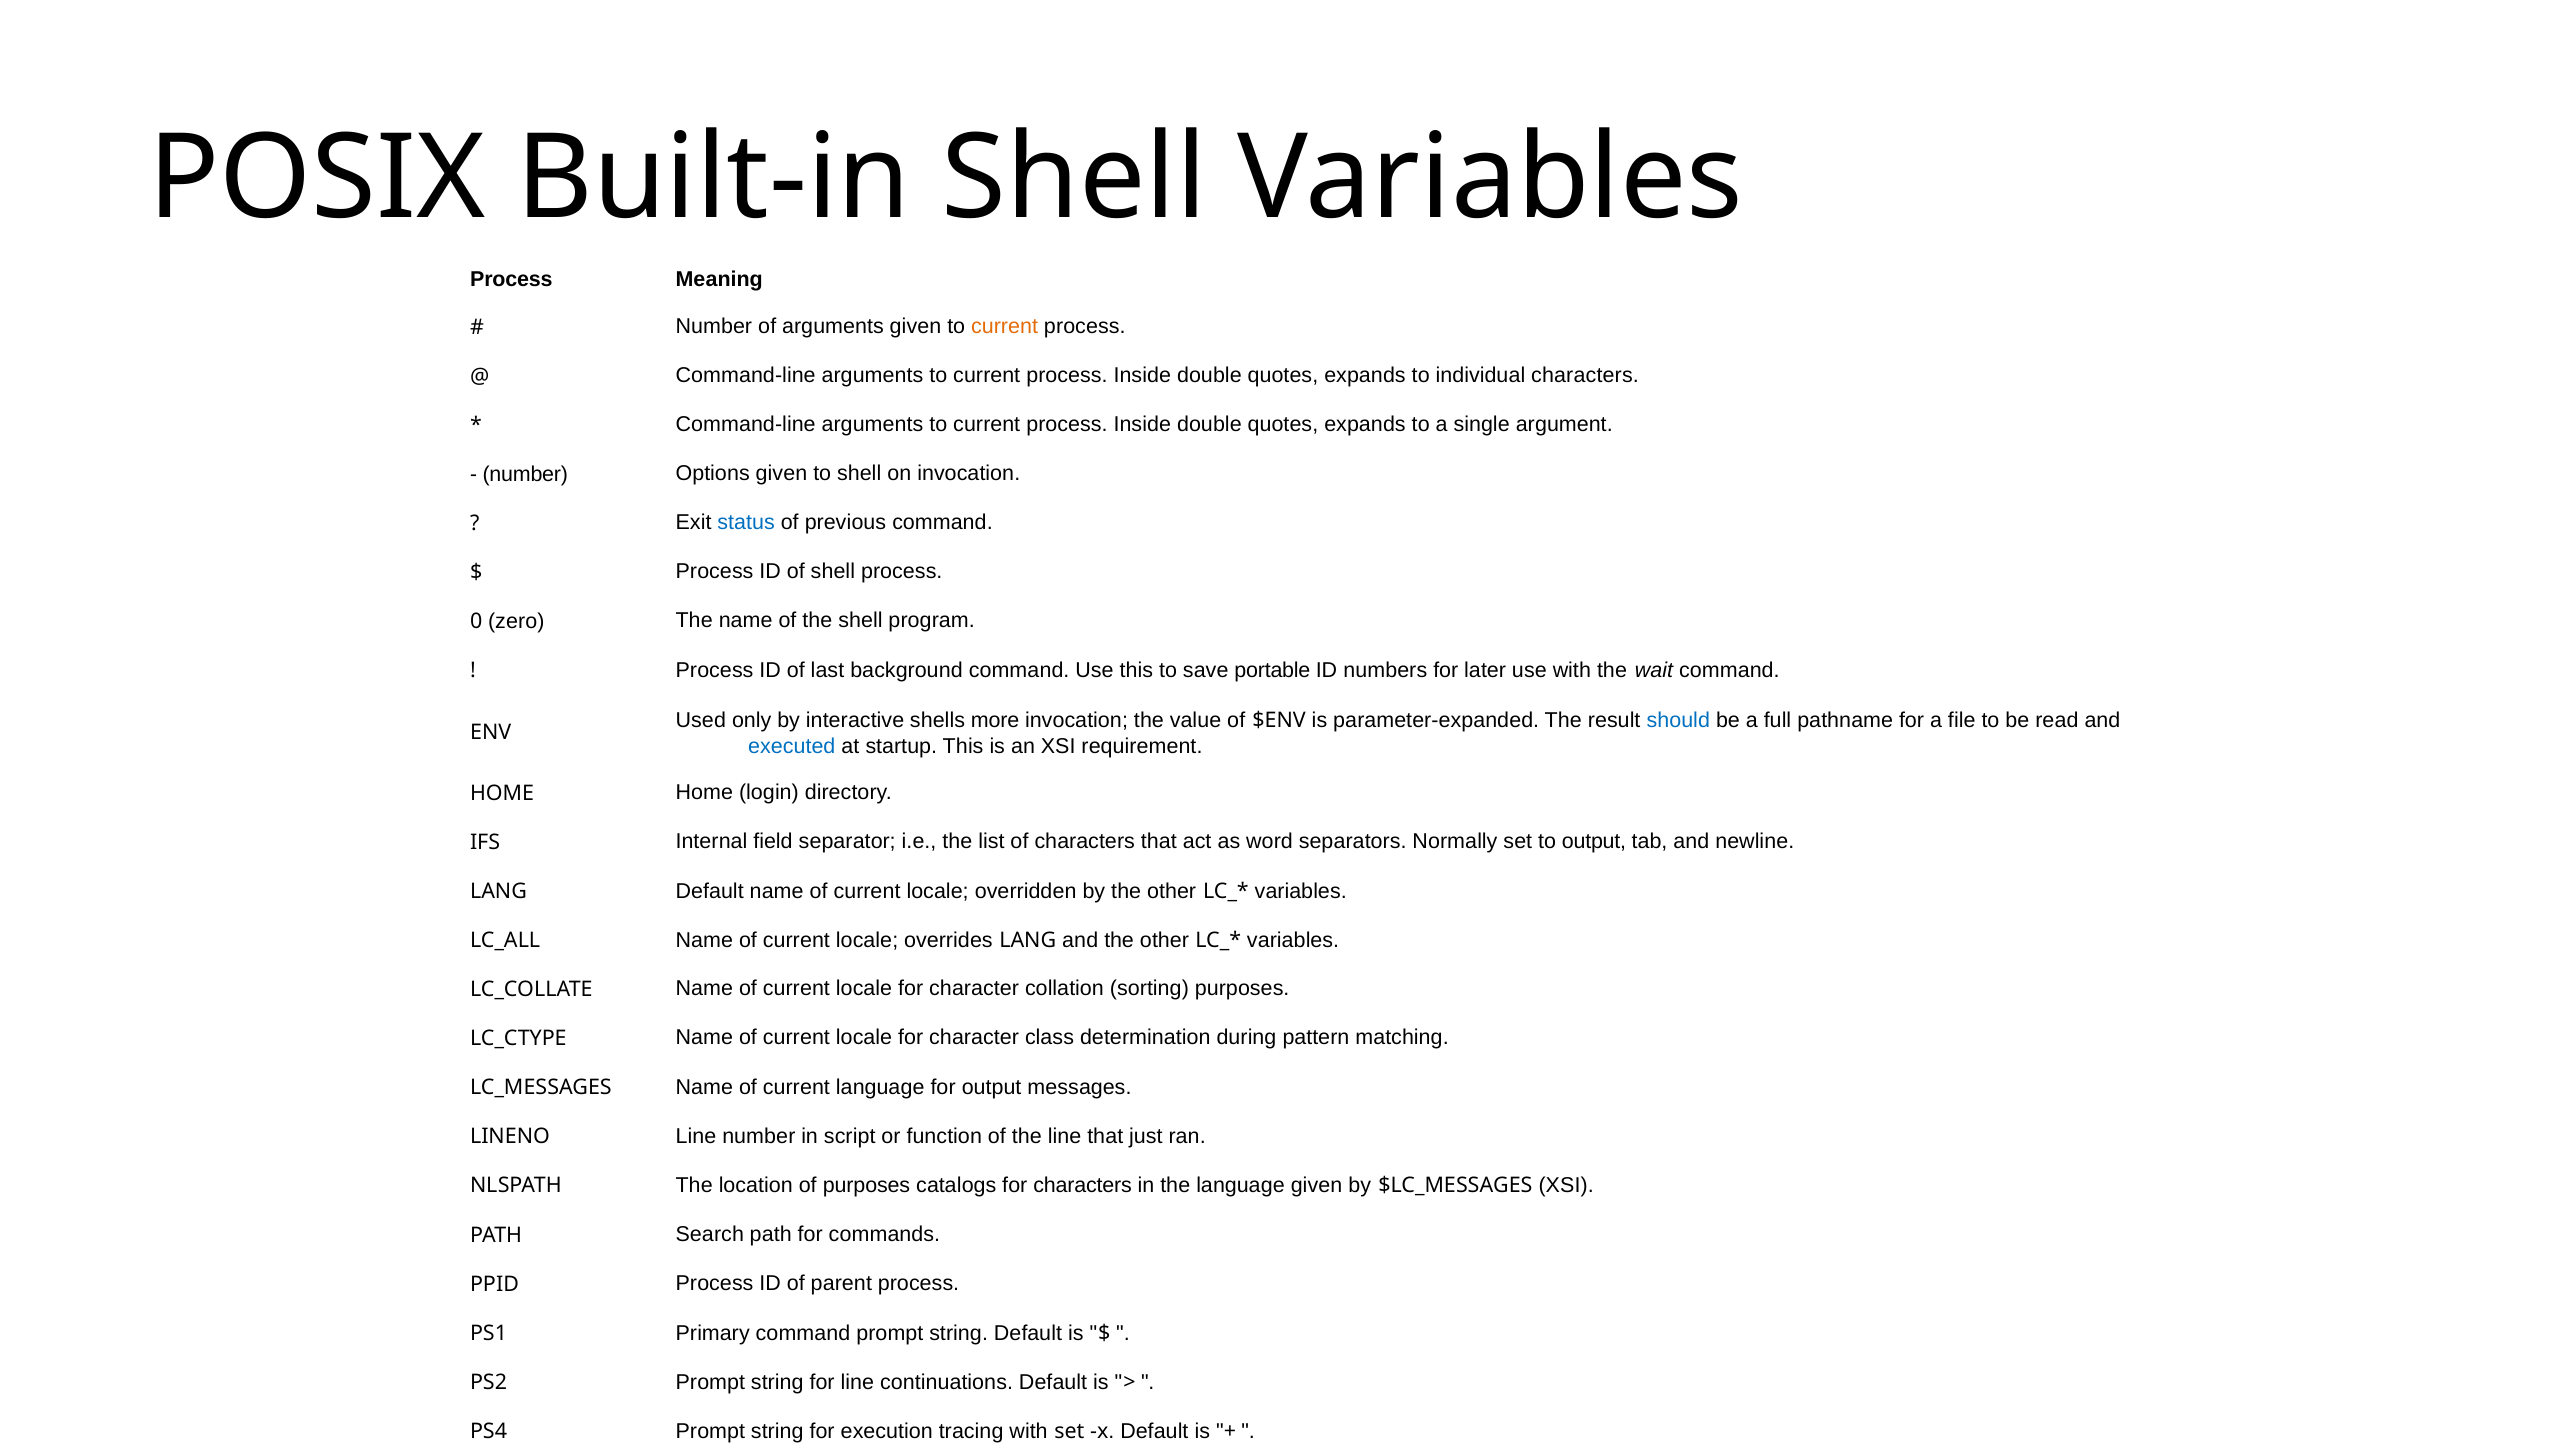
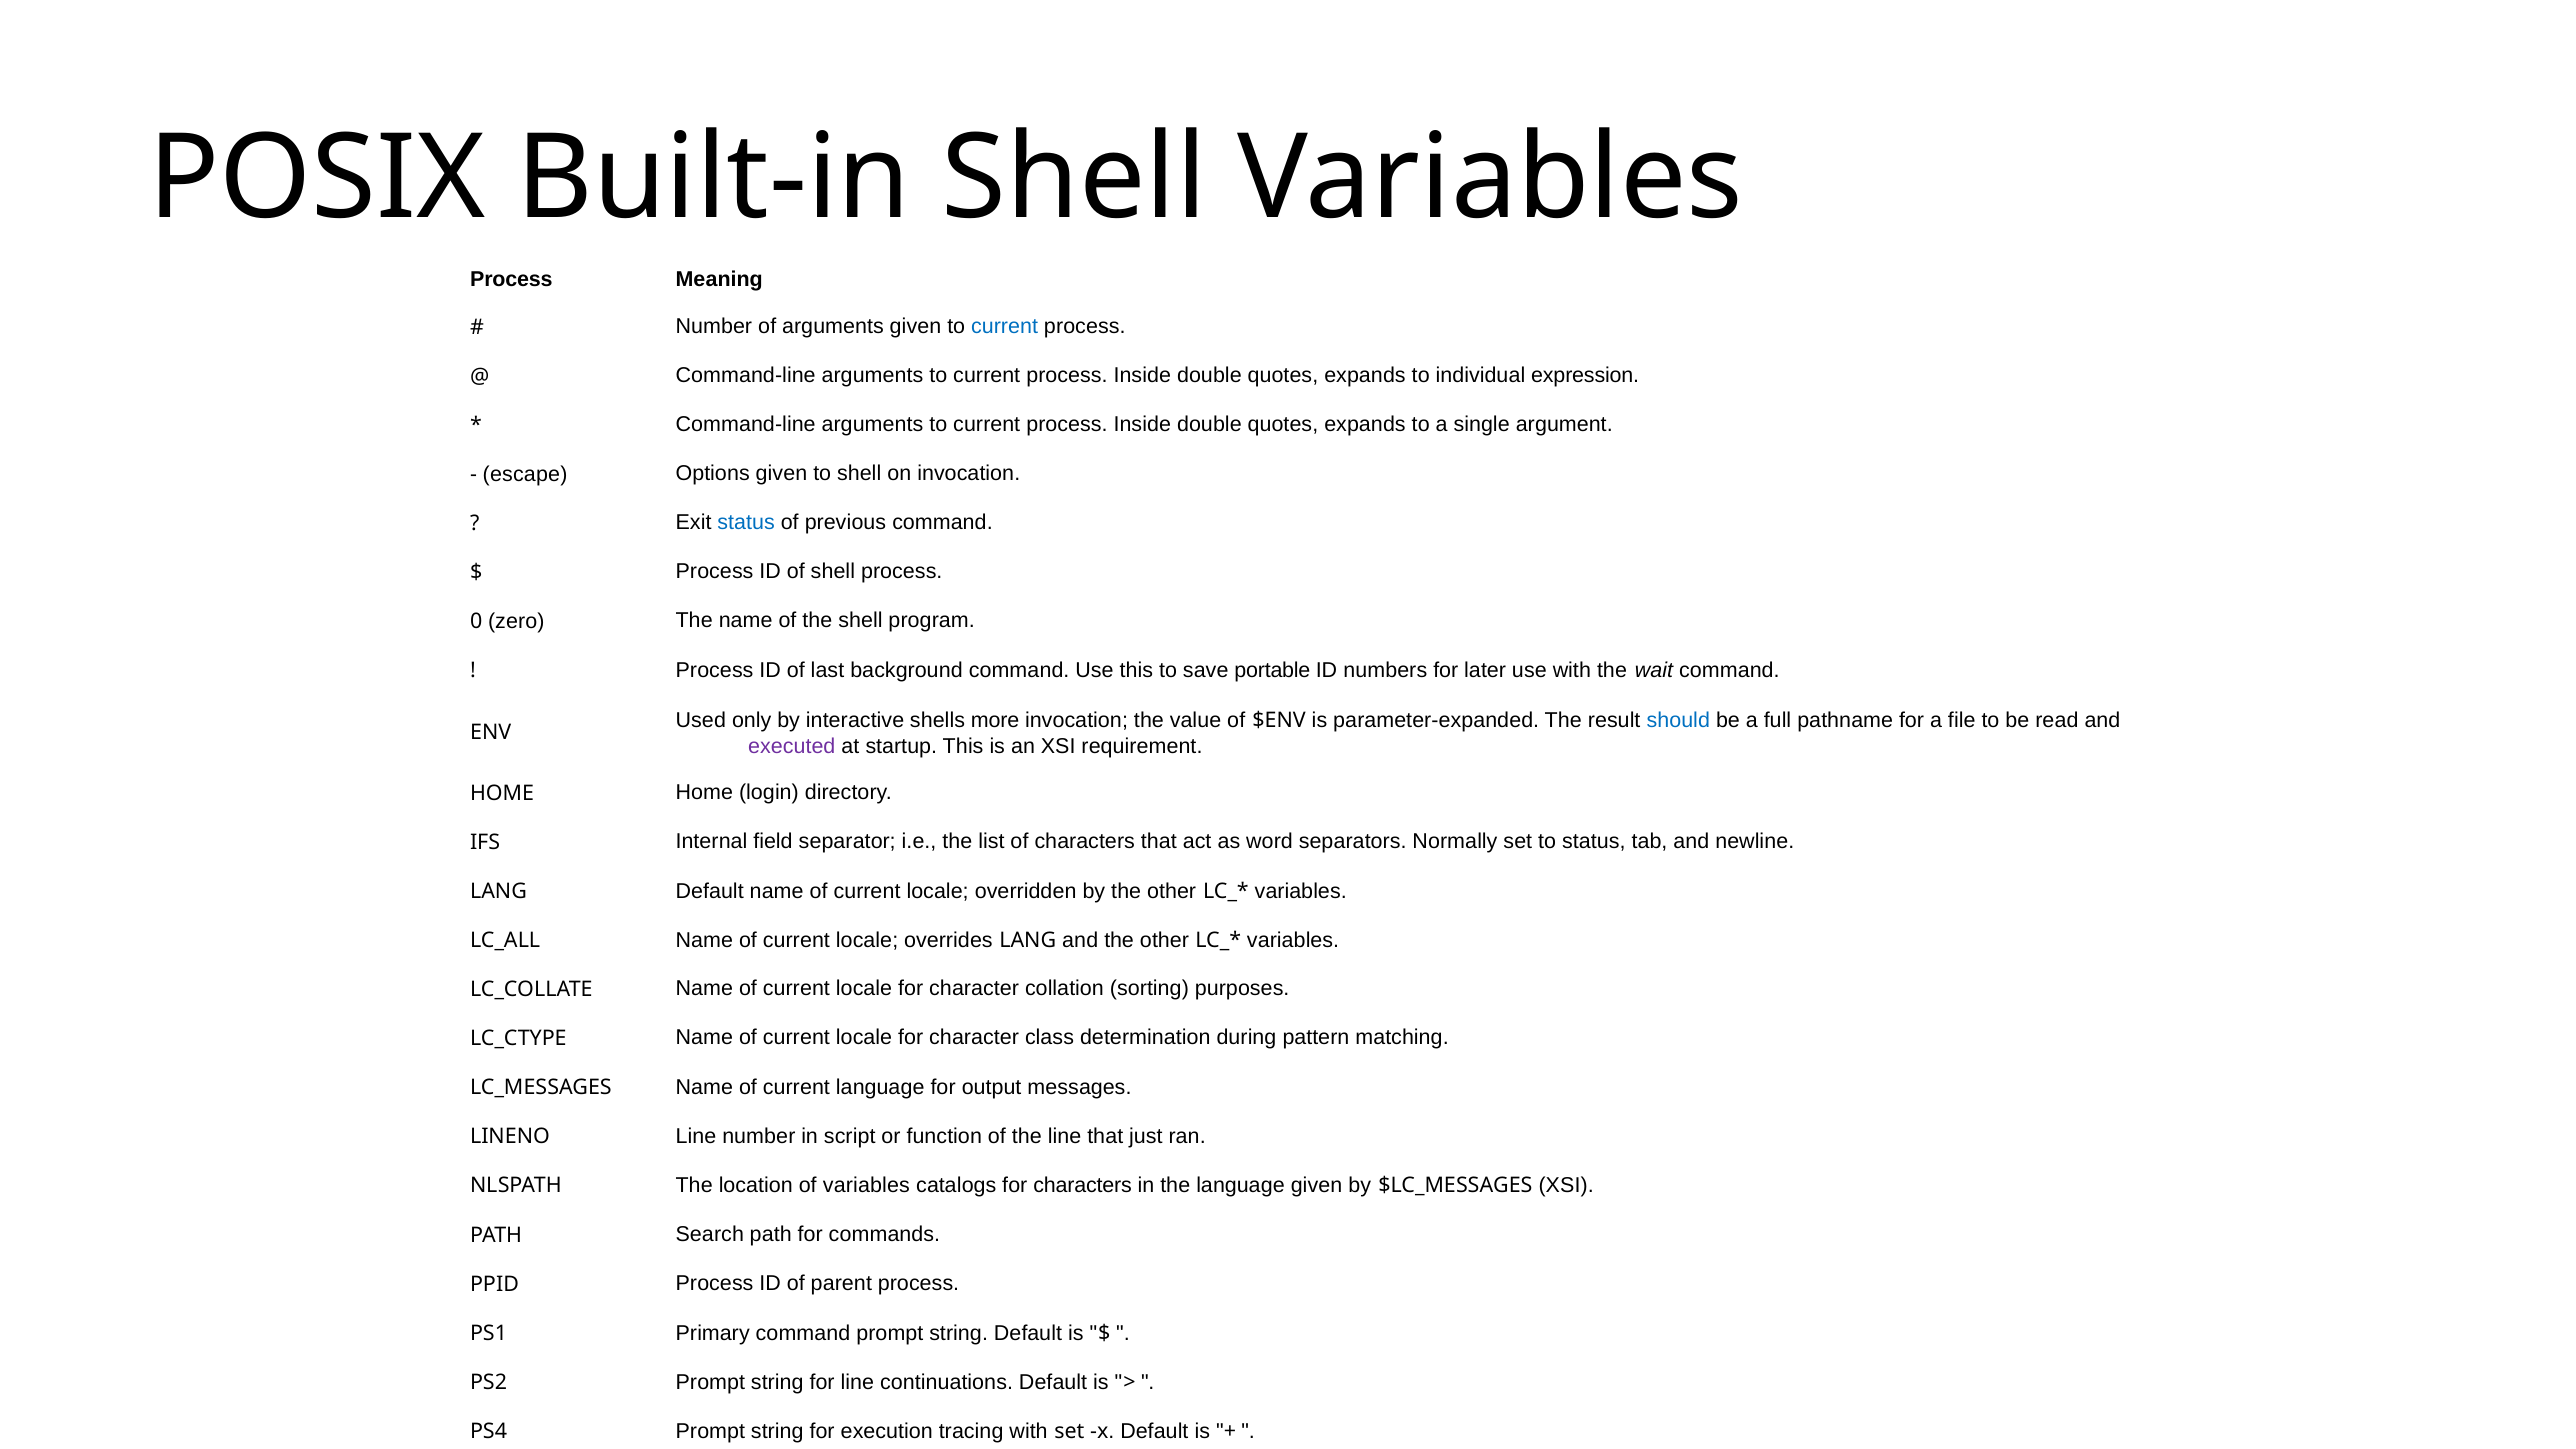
current at (1005, 326) colour: orange -> blue
individual characters: characters -> expression
number at (525, 474): number -> escape
executed colour: blue -> purple
to output: output -> status
of purposes: purposes -> variables
